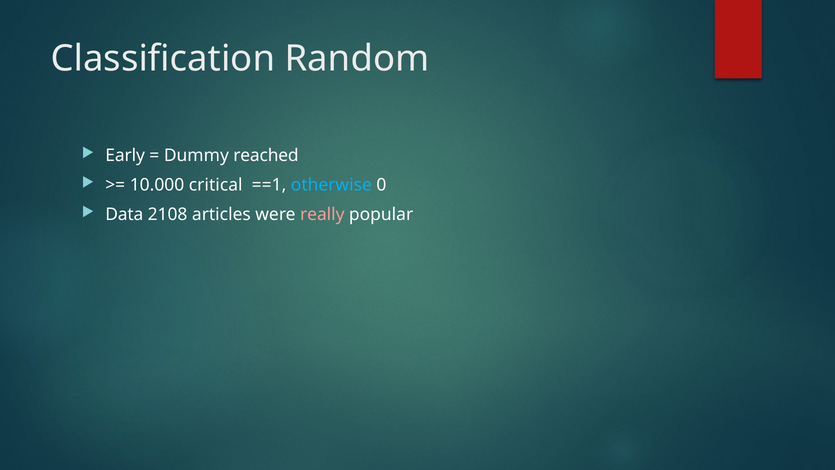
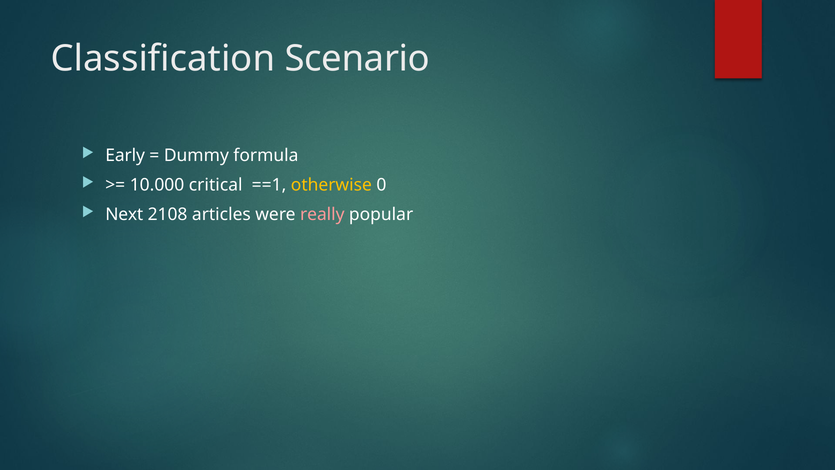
Random: Random -> Scenario
reached: reached -> formula
otherwise colour: light blue -> yellow
Data: Data -> Next
